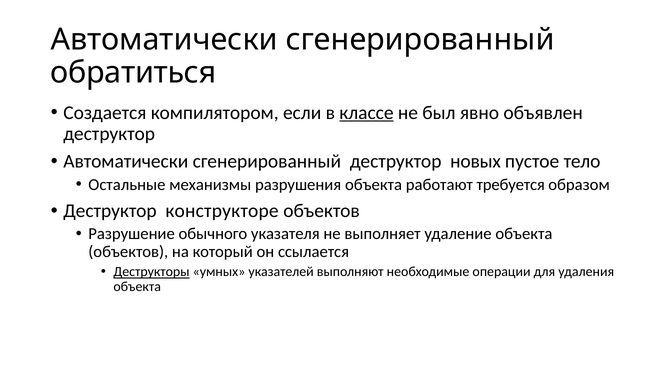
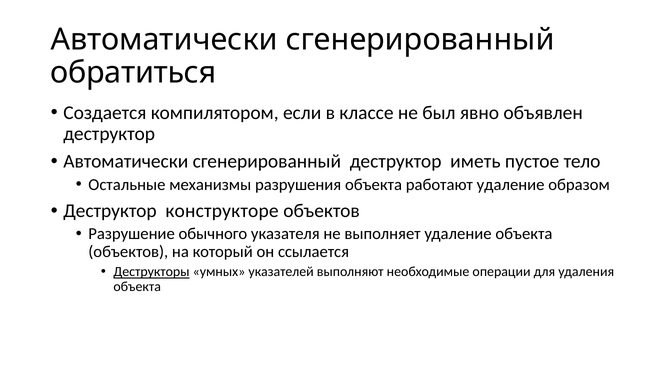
классе underline: present -> none
новых: новых -> иметь
работают требуется: требуется -> удаление
